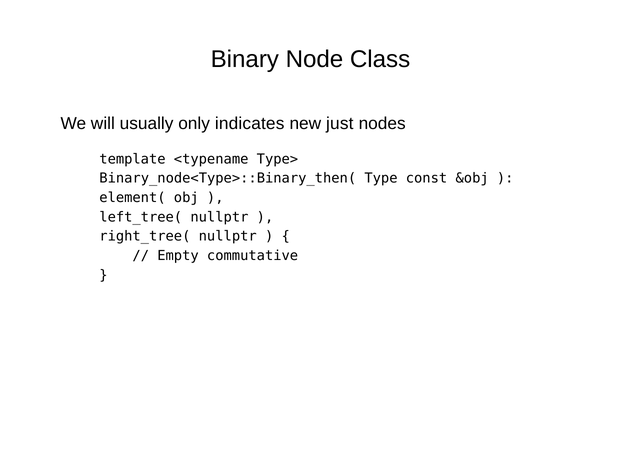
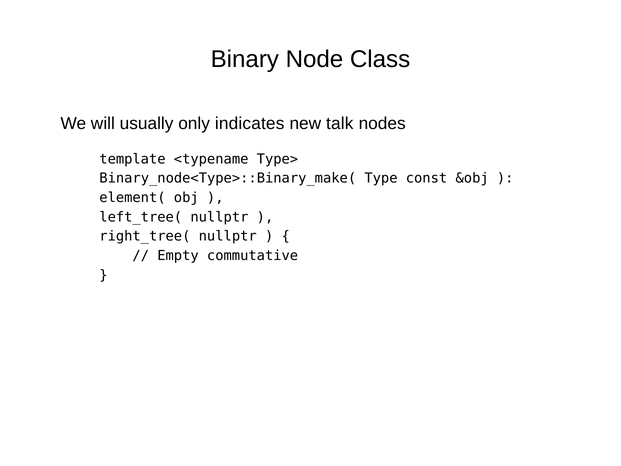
just: just -> talk
Binary_node<Type>::Binary_then(: Binary_node<Type>::Binary_then( -> Binary_node<Type>::Binary_make(
